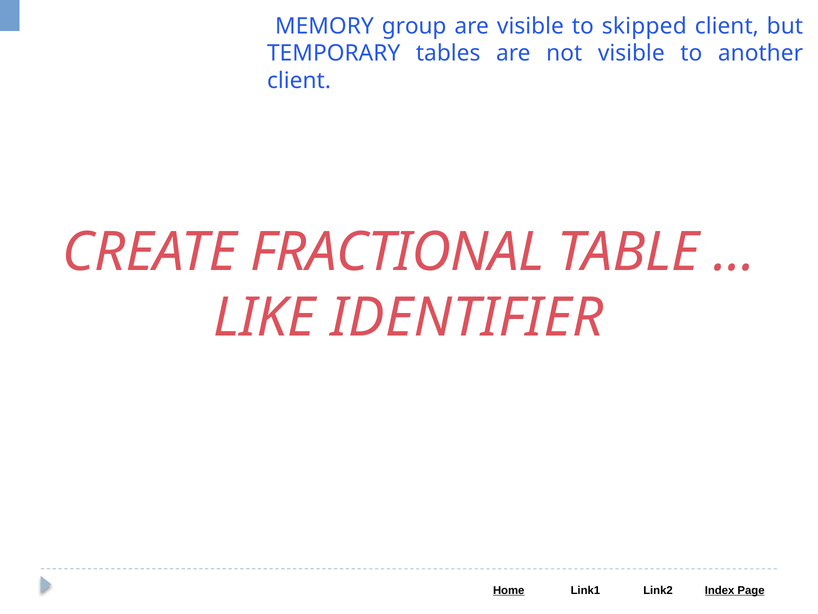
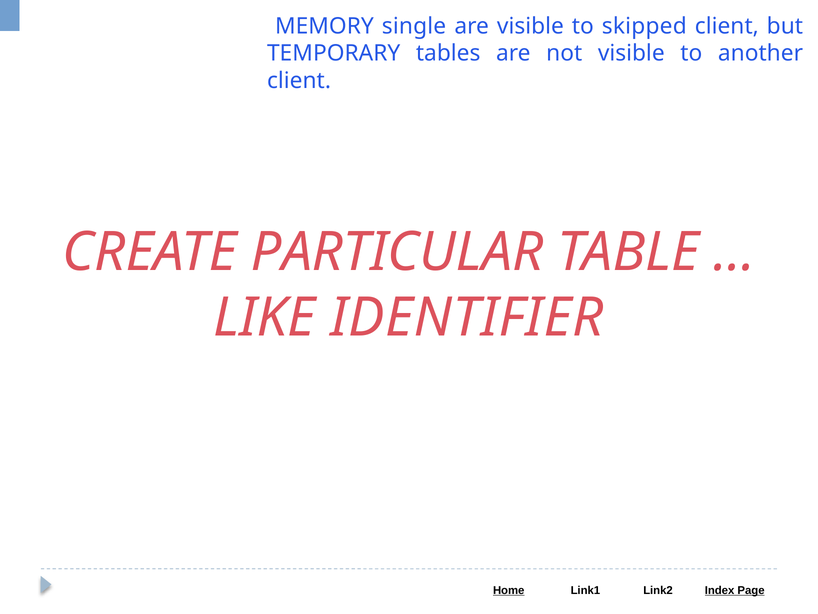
group: group -> single
FRACTIONAL: FRACTIONAL -> PARTICULAR
